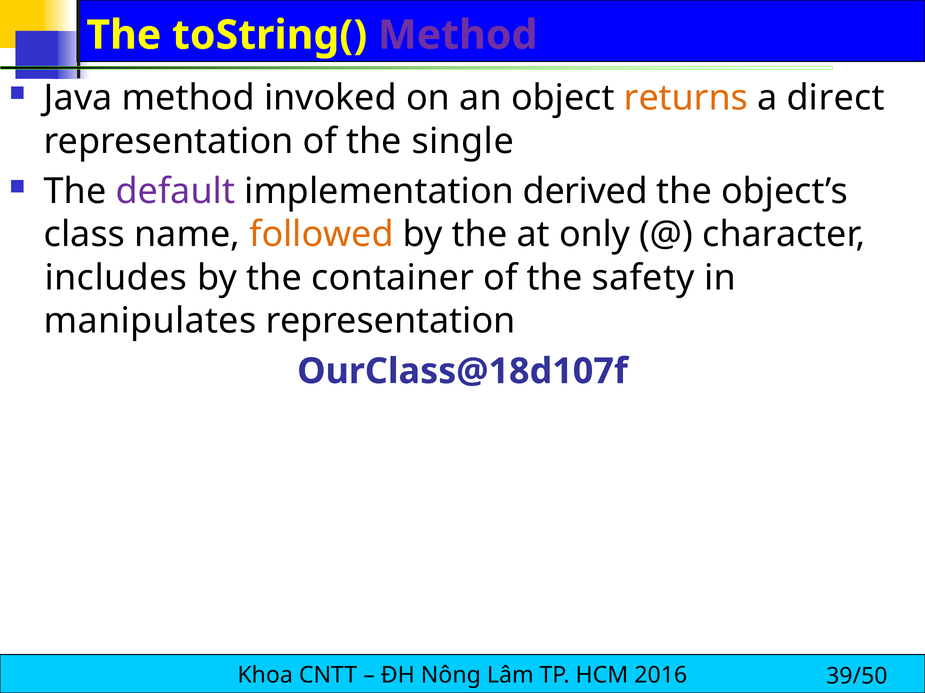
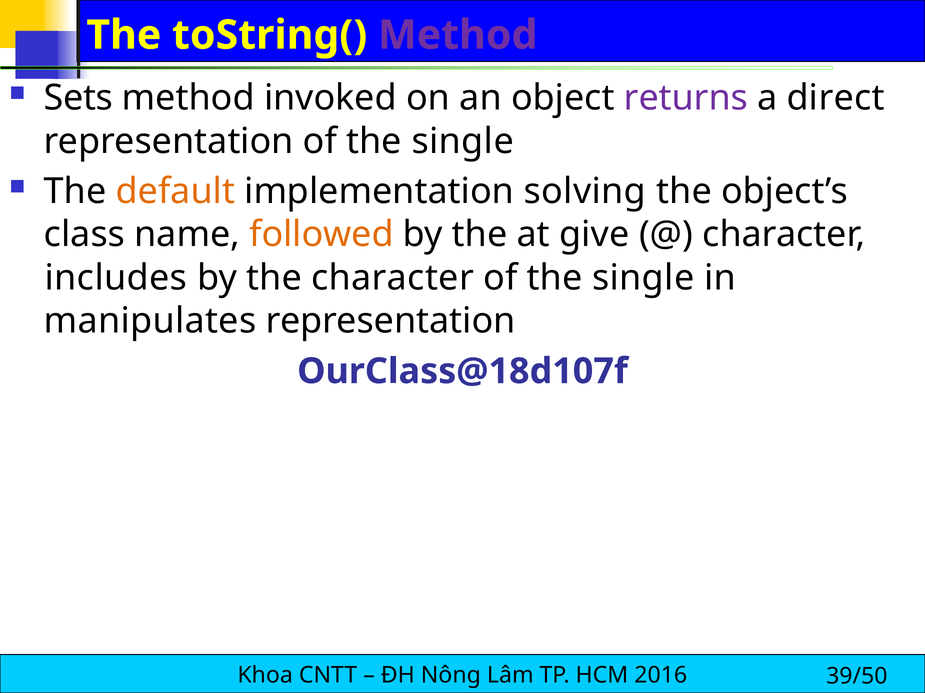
Java: Java -> Sets
returns colour: orange -> purple
default colour: purple -> orange
derived: derived -> solving
only: only -> give
the container: container -> character
safety at (643, 278): safety -> single
